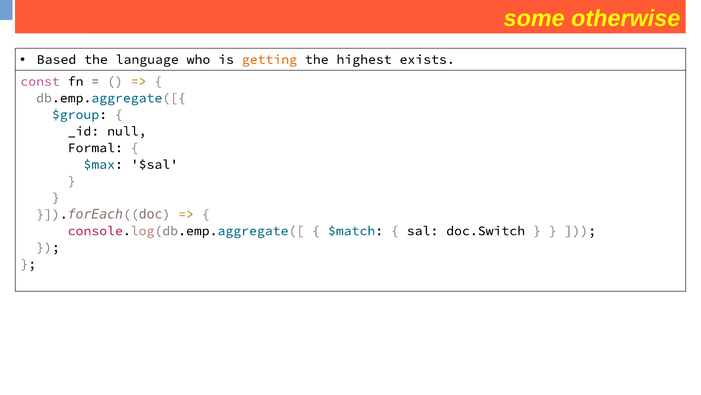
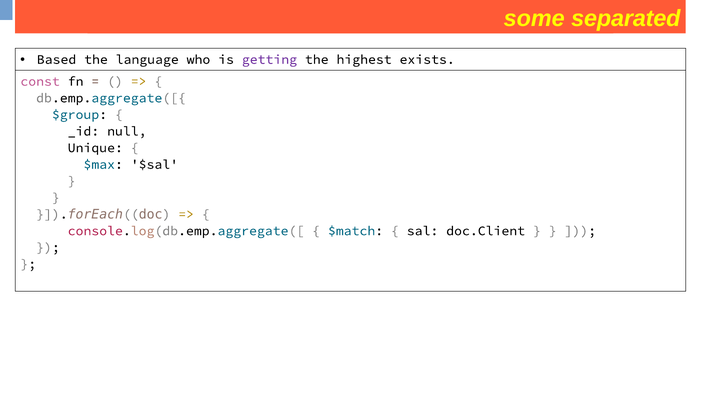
otherwise: otherwise -> separated
getting colour: orange -> purple
Formal: Formal -> Unique
doc.Switch: doc.Switch -> doc.Client
